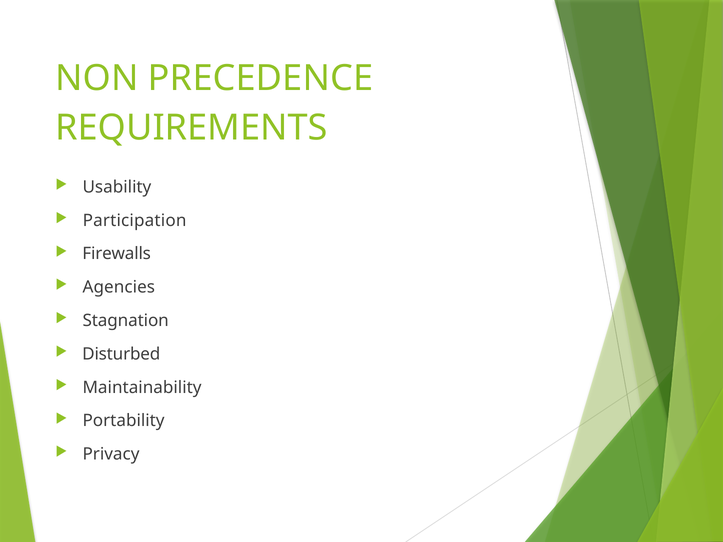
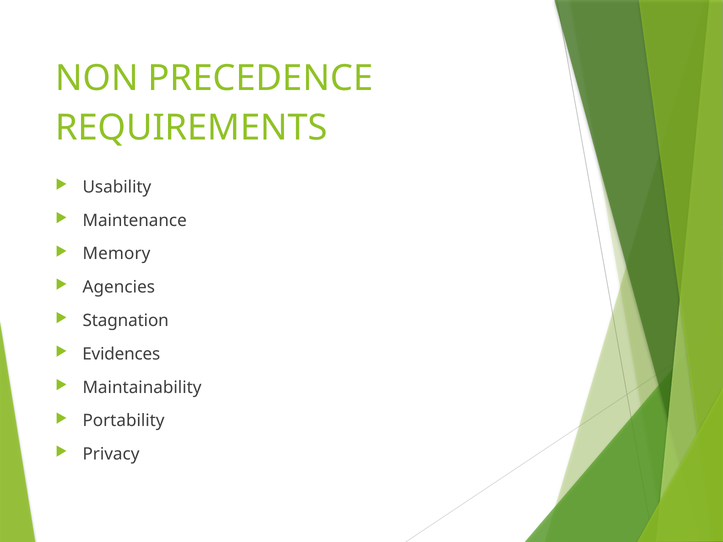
Participation: Participation -> Maintenance
Firewalls: Firewalls -> Memory
Disturbed: Disturbed -> Evidences
